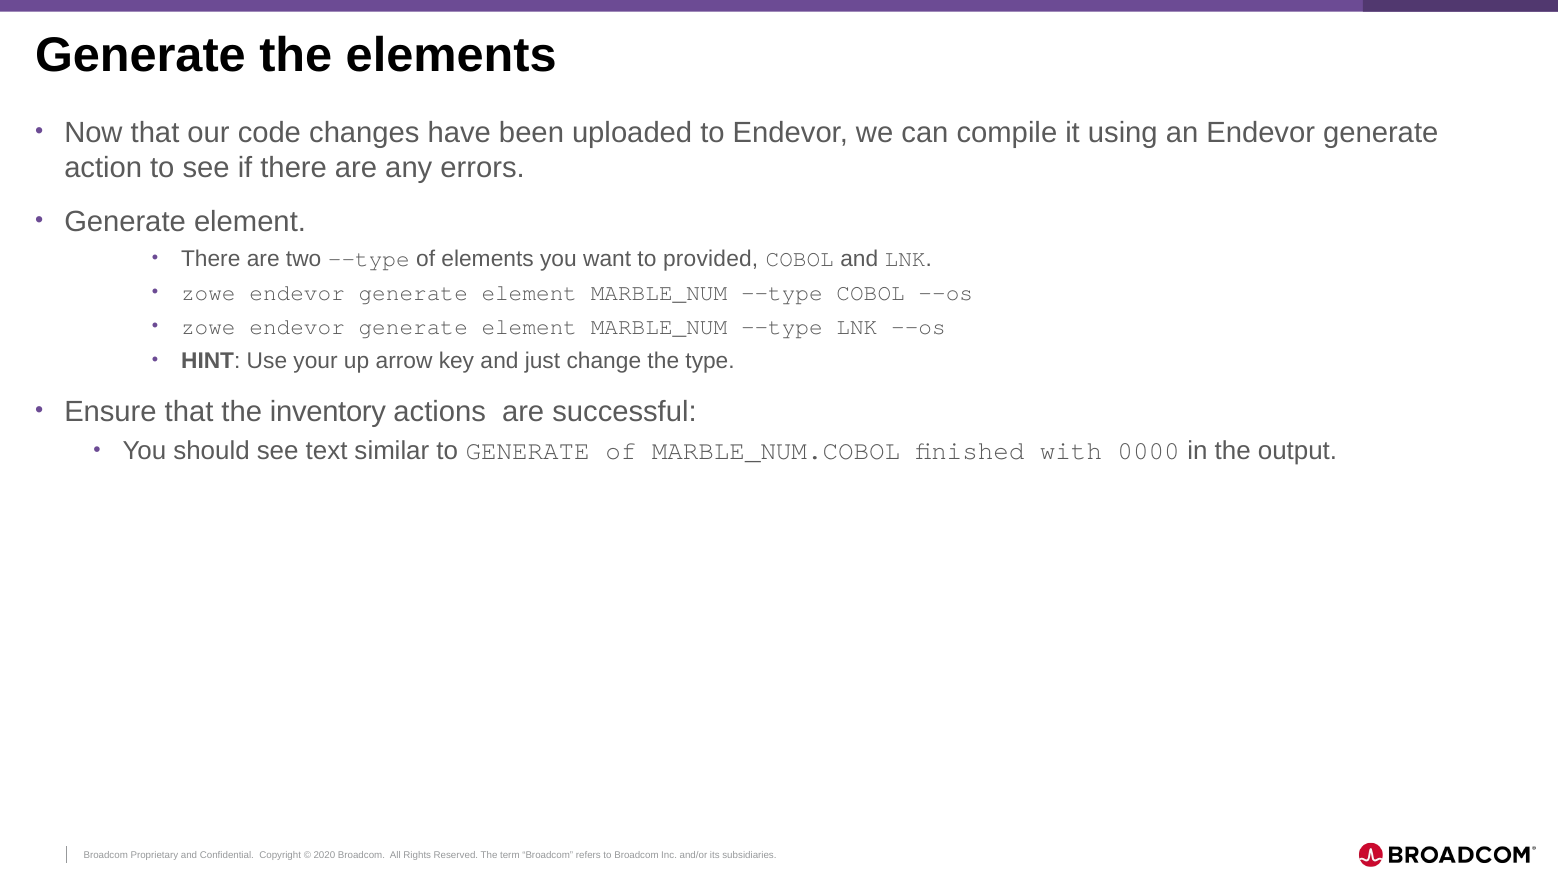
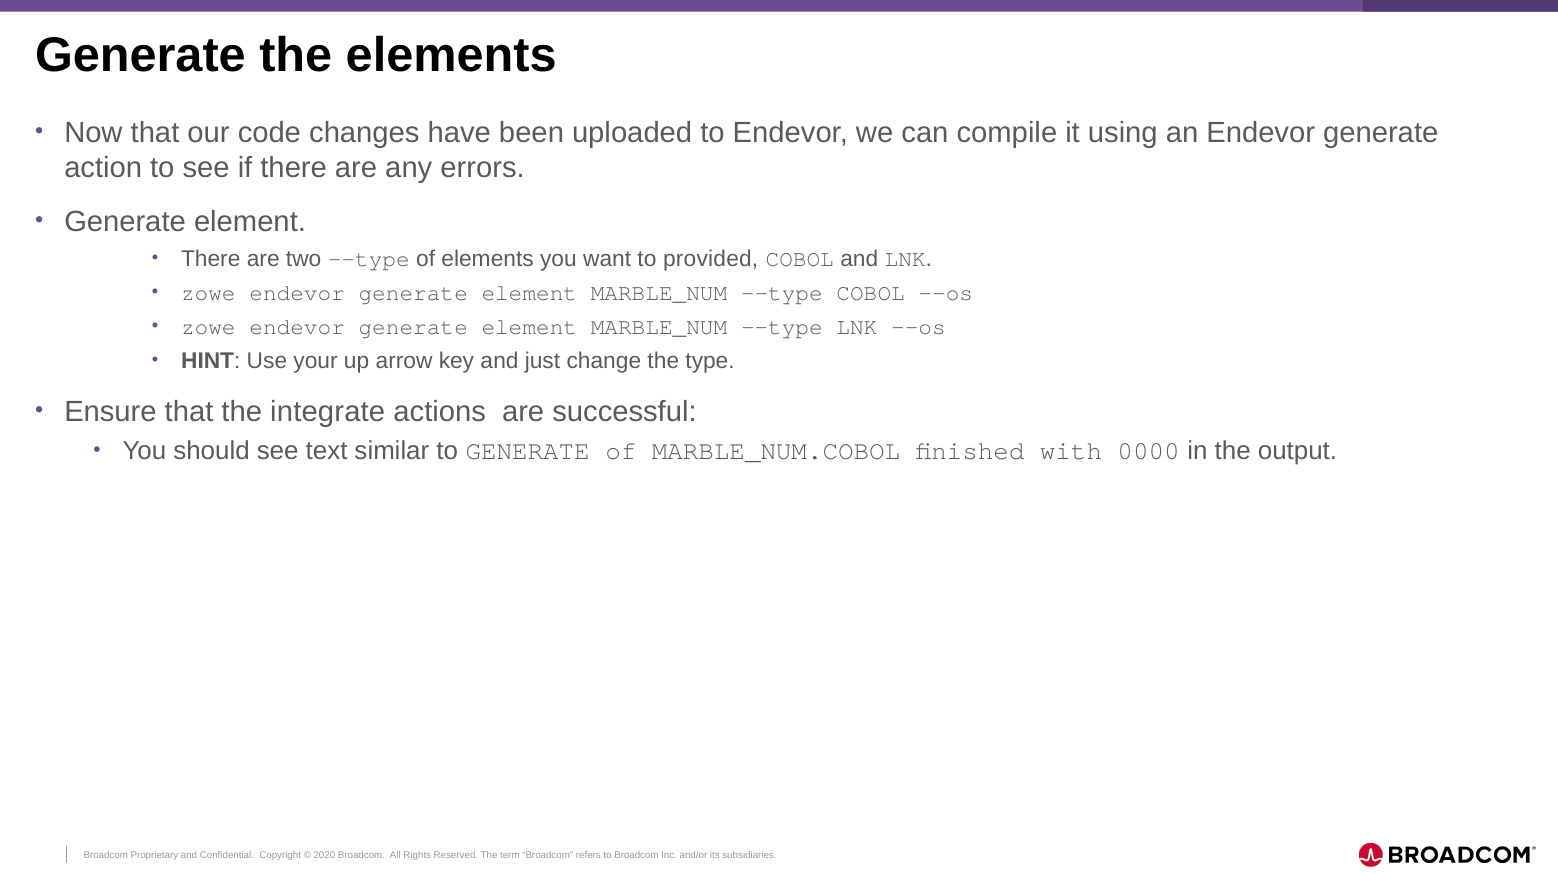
inventory: inventory -> integrate
